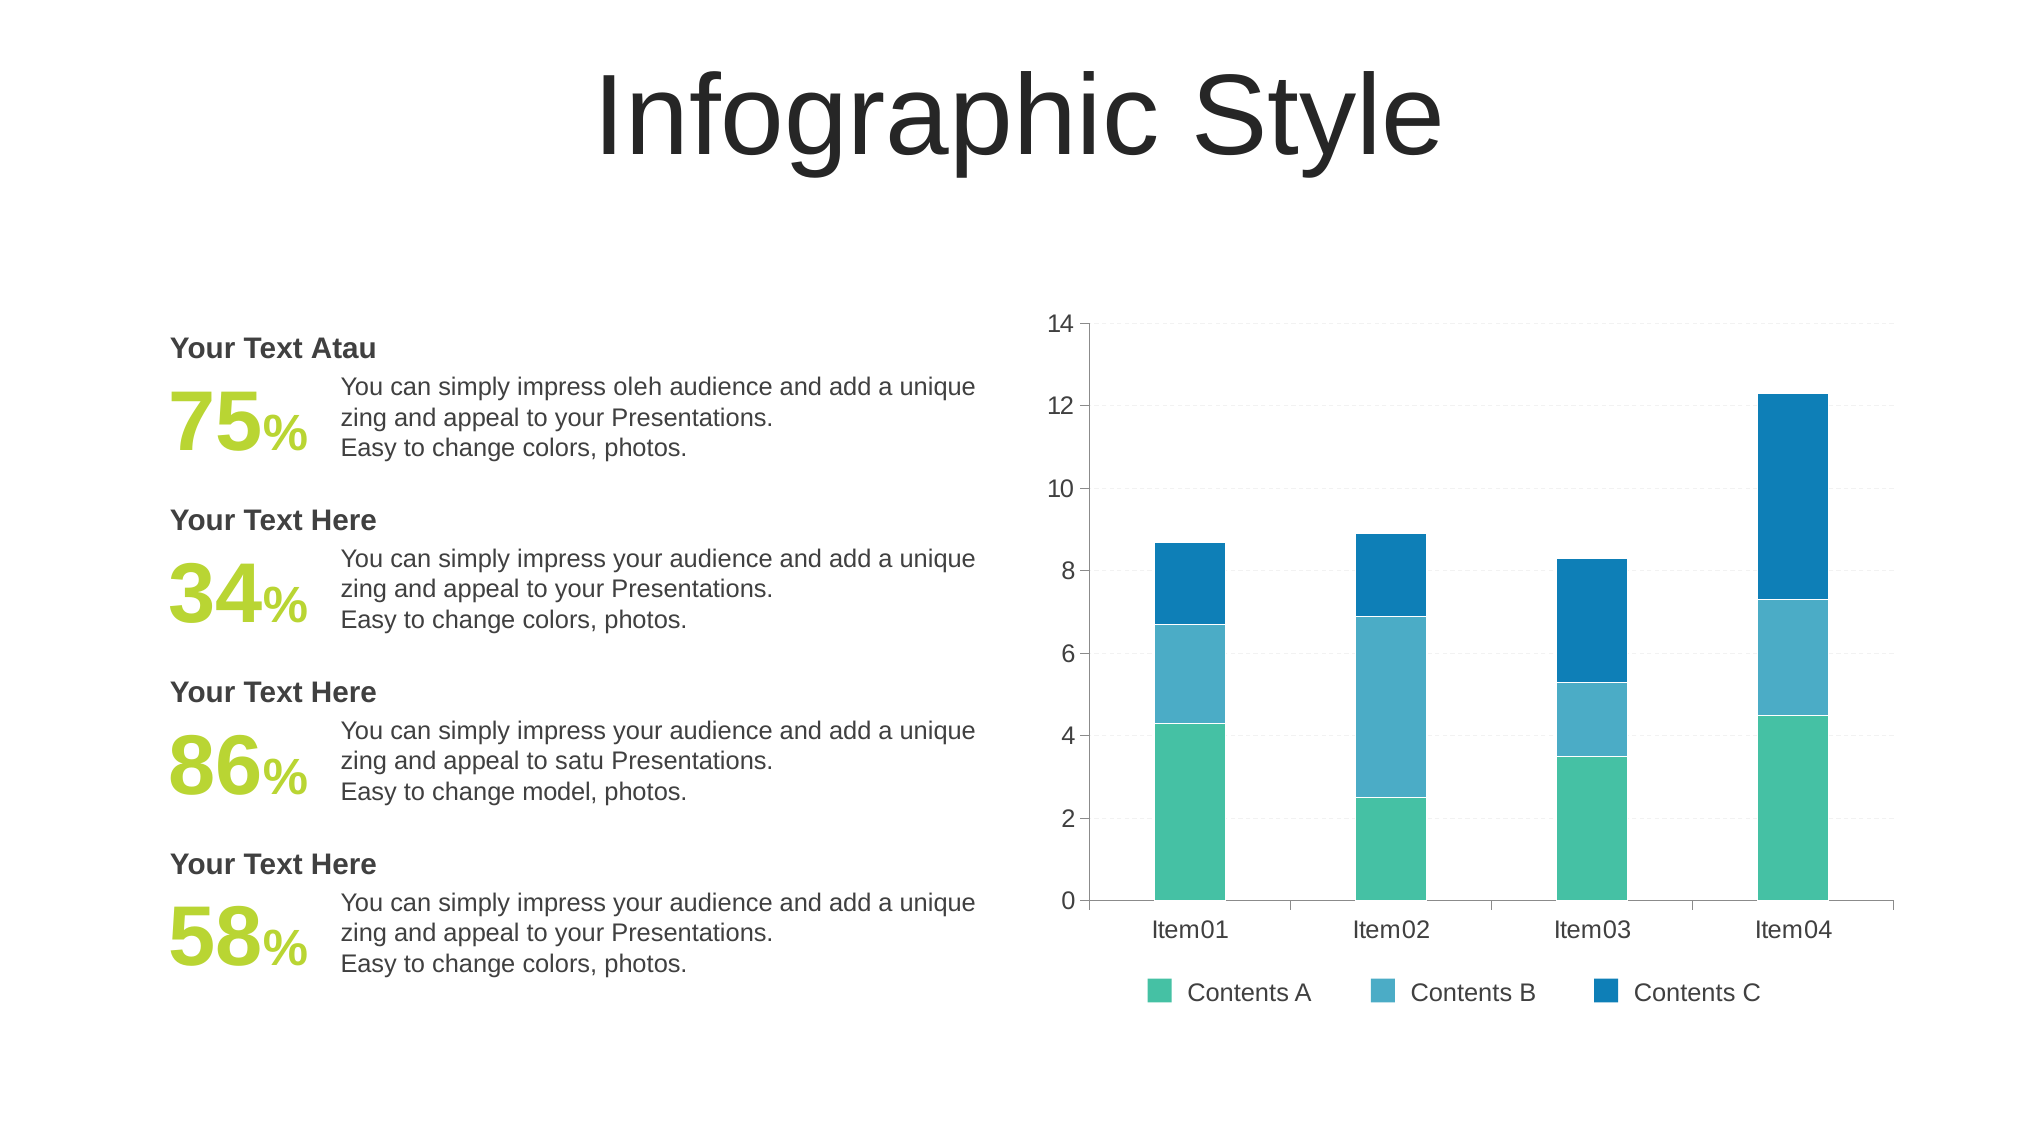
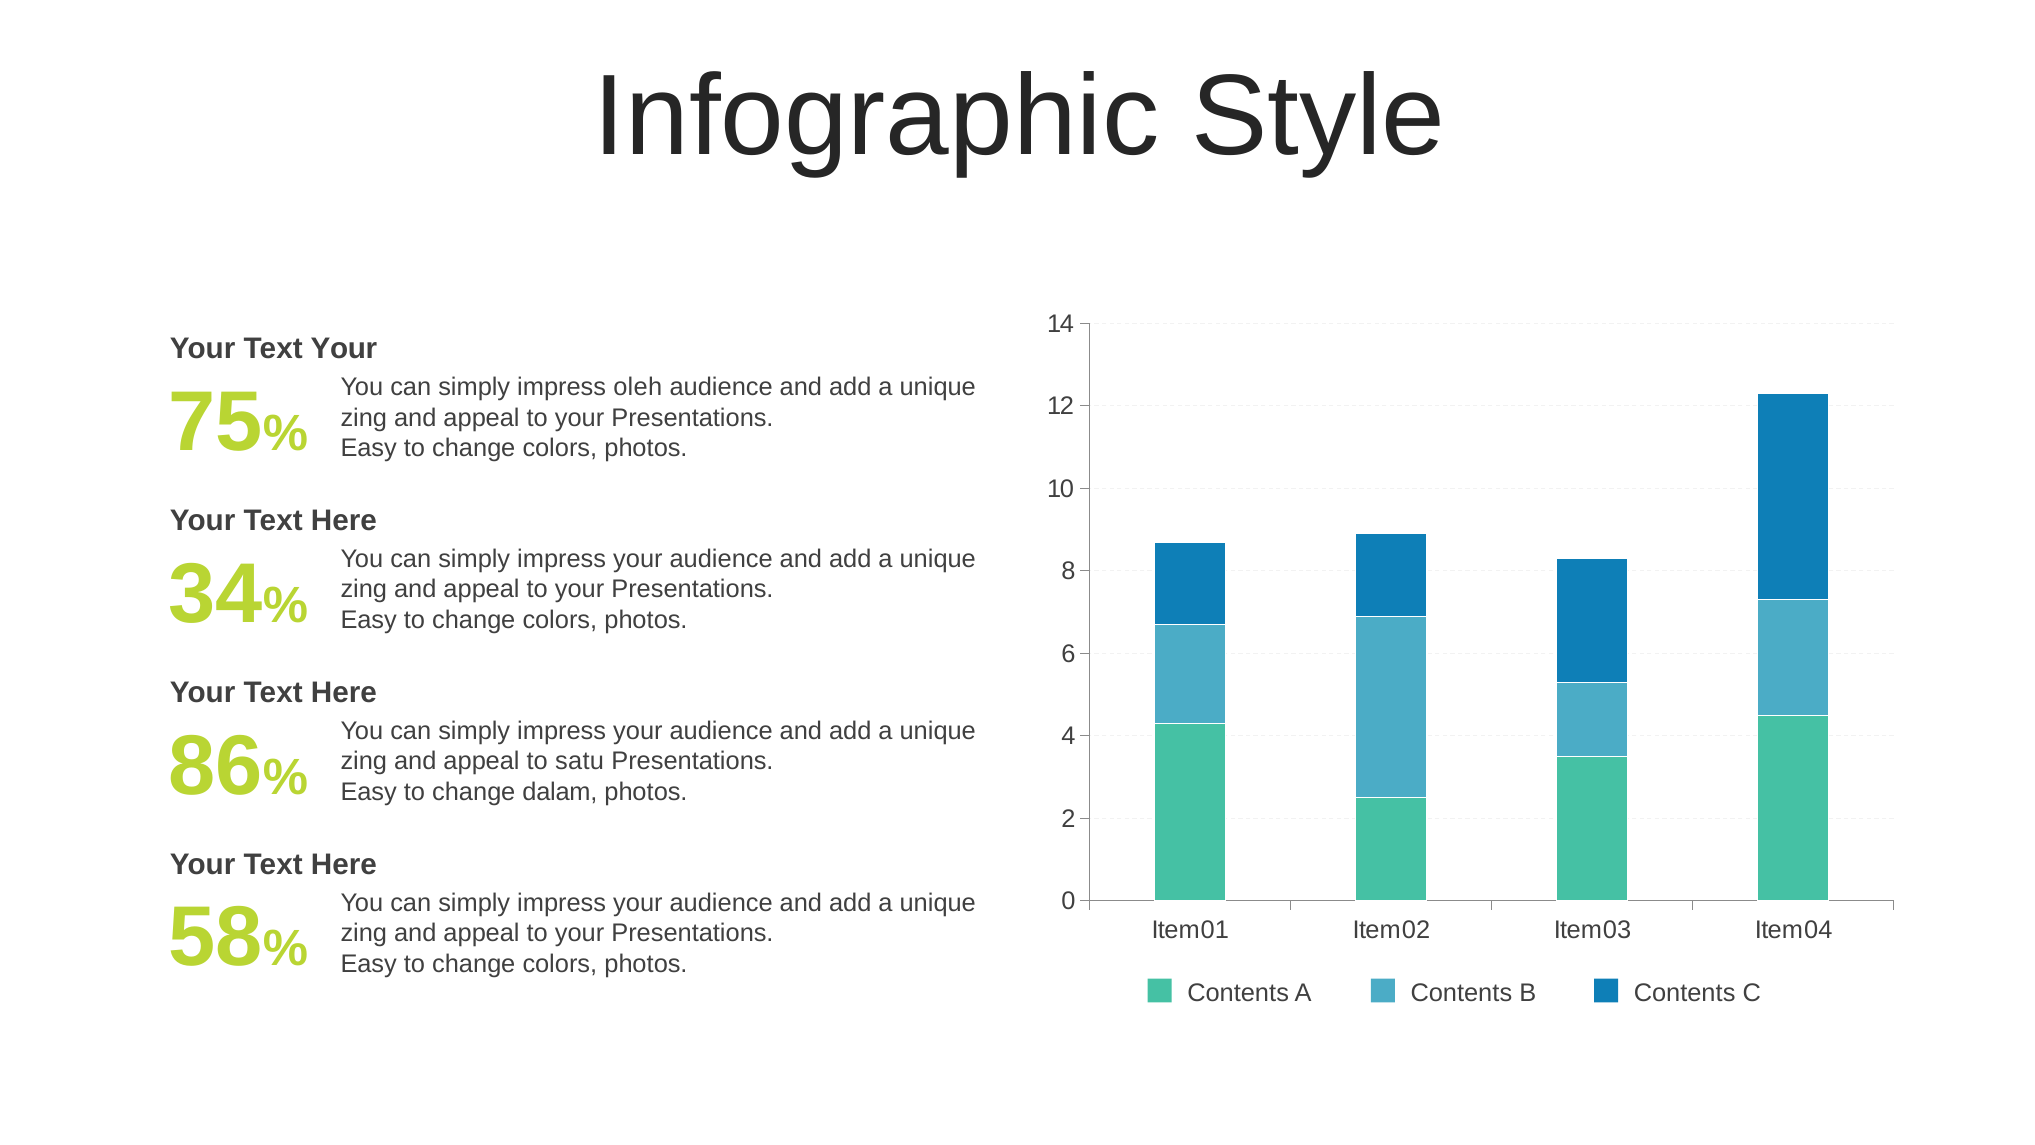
Text Atau: Atau -> Your
model: model -> dalam
